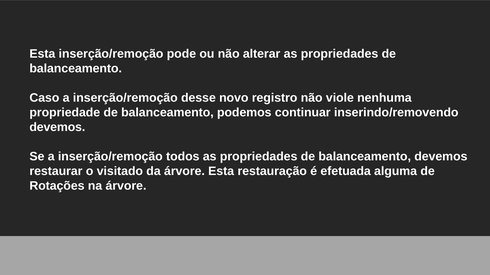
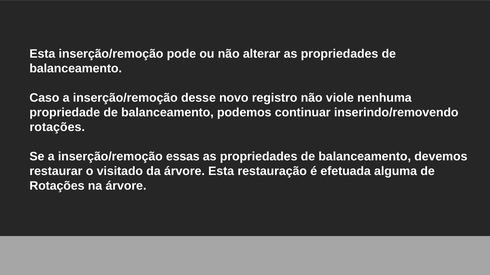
devemos at (57, 128): devemos -> rotações
todos: todos -> essas
